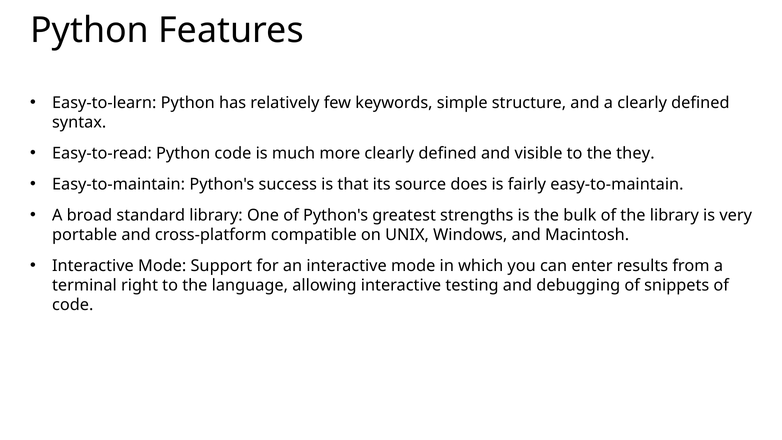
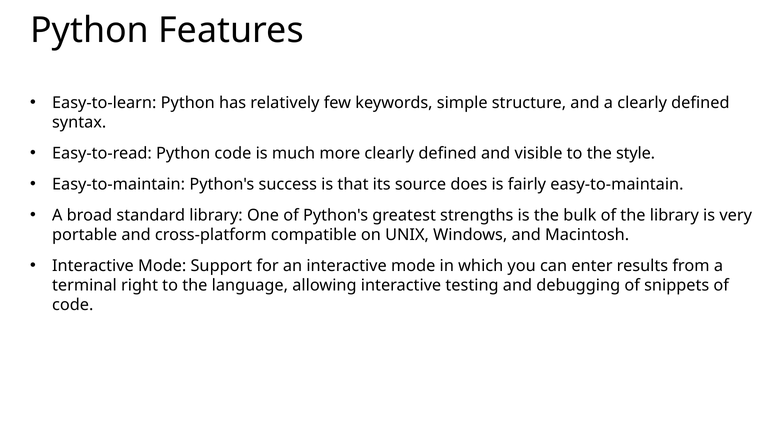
they: they -> style
